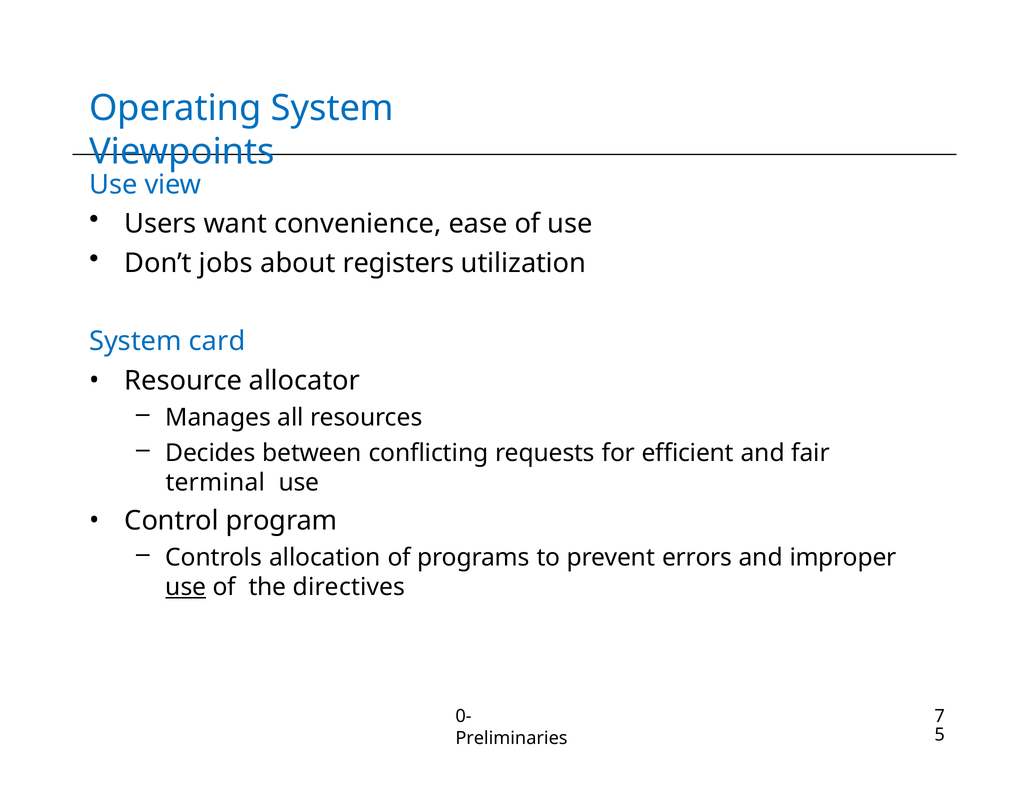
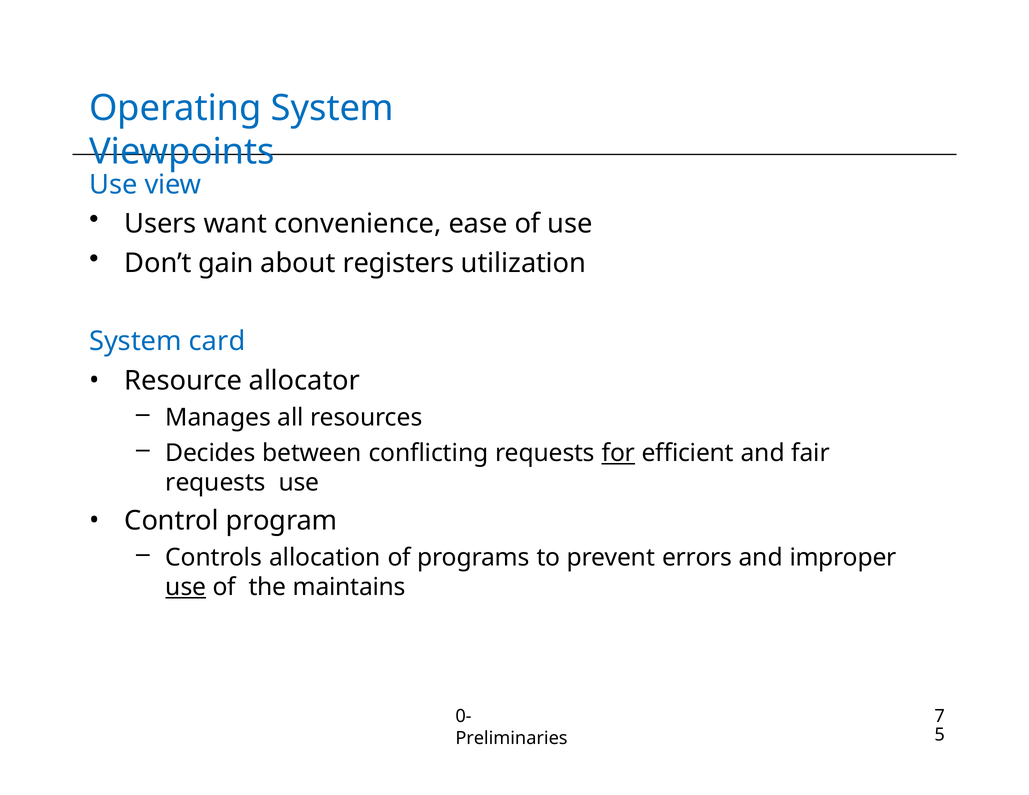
jobs: jobs -> gain
for underline: none -> present
terminal at (215, 483): terminal -> requests
directives: directives -> maintains
